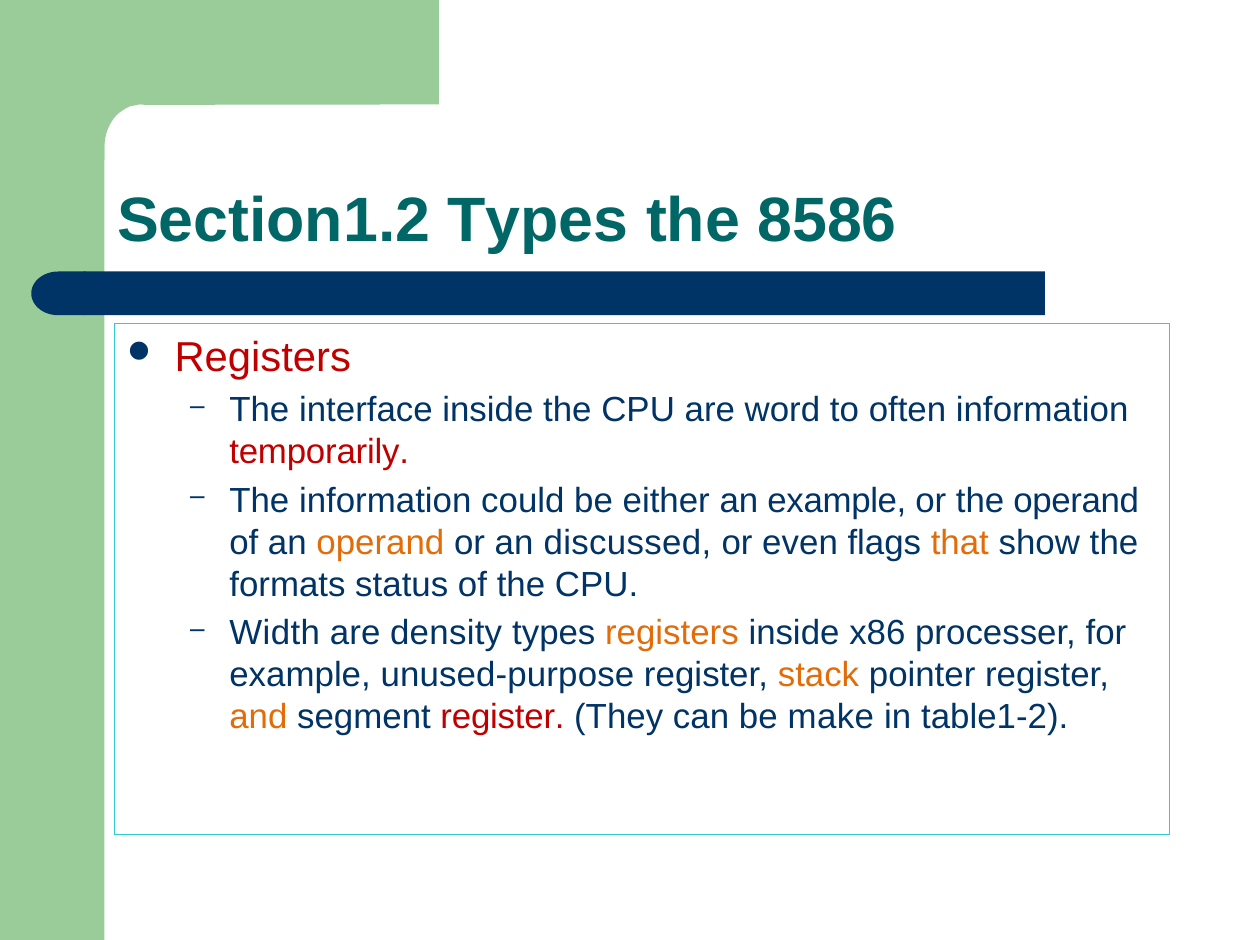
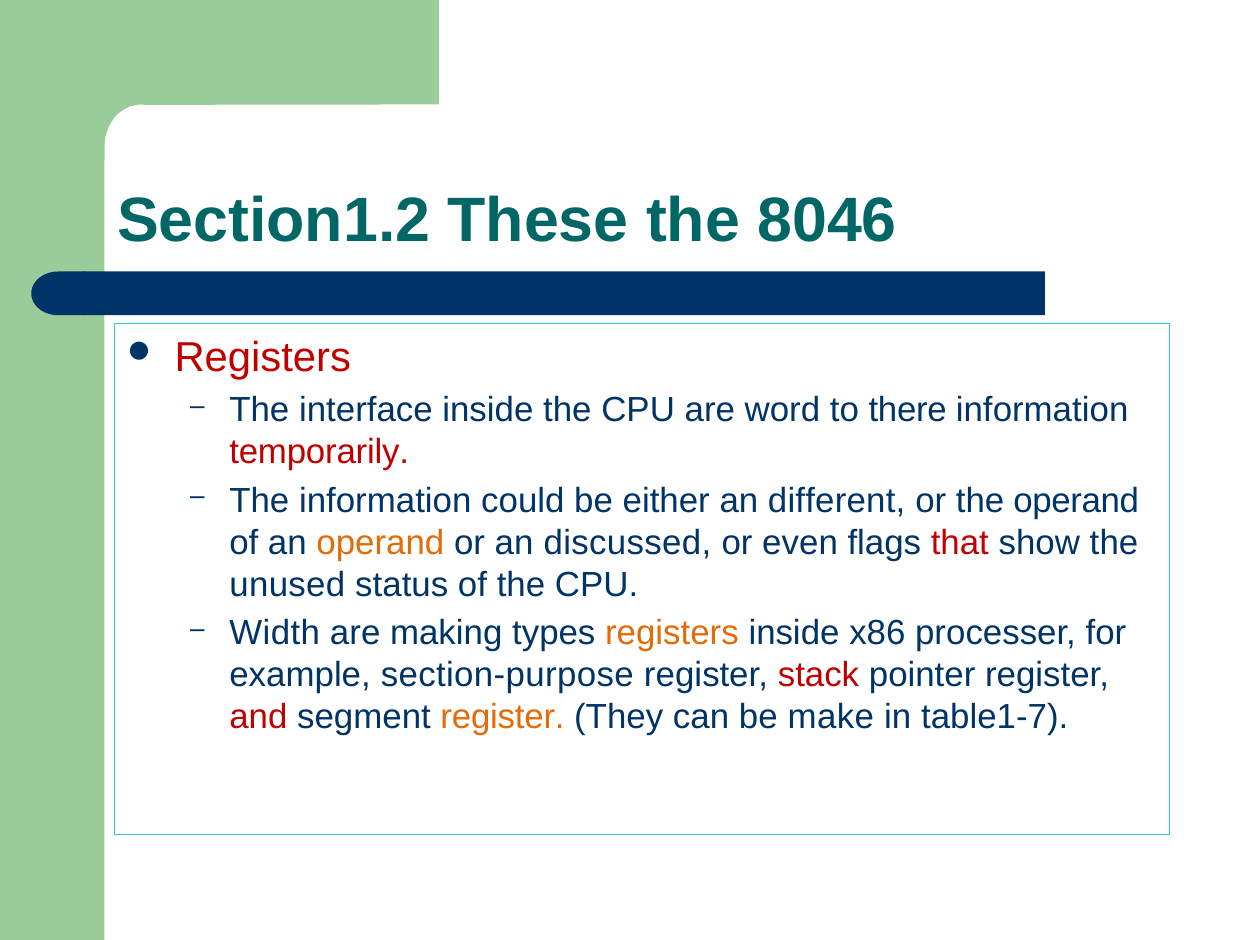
Section1.2 Types: Types -> These
8586: 8586 -> 8046
often: often -> there
an example: example -> different
that colour: orange -> red
formats: formats -> unused
density: density -> making
unused-purpose: unused-purpose -> section-purpose
stack colour: orange -> red
and colour: orange -> red
register at (503, 717) colour: red -> orange
table1-2: table1-2 -> table1-7
